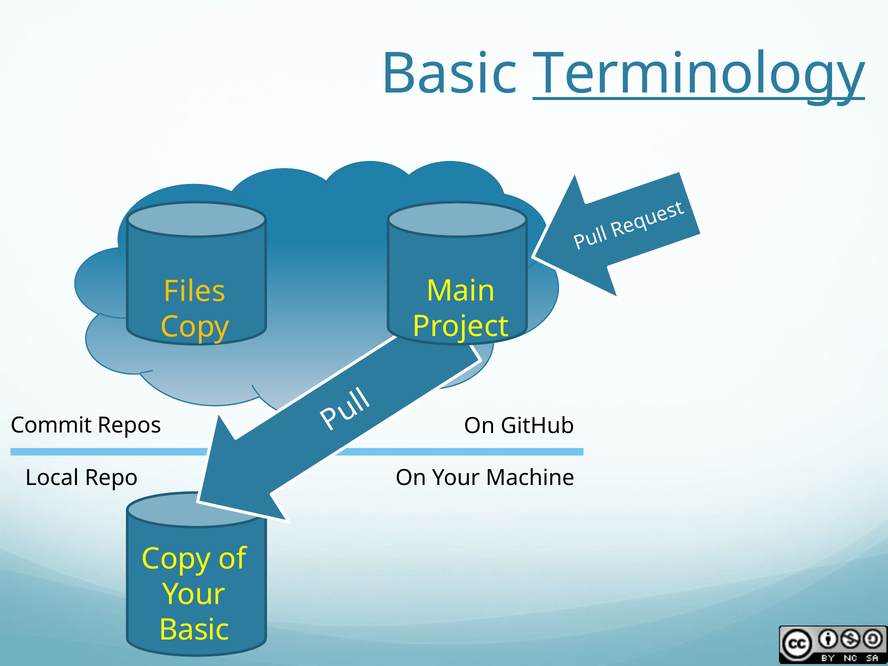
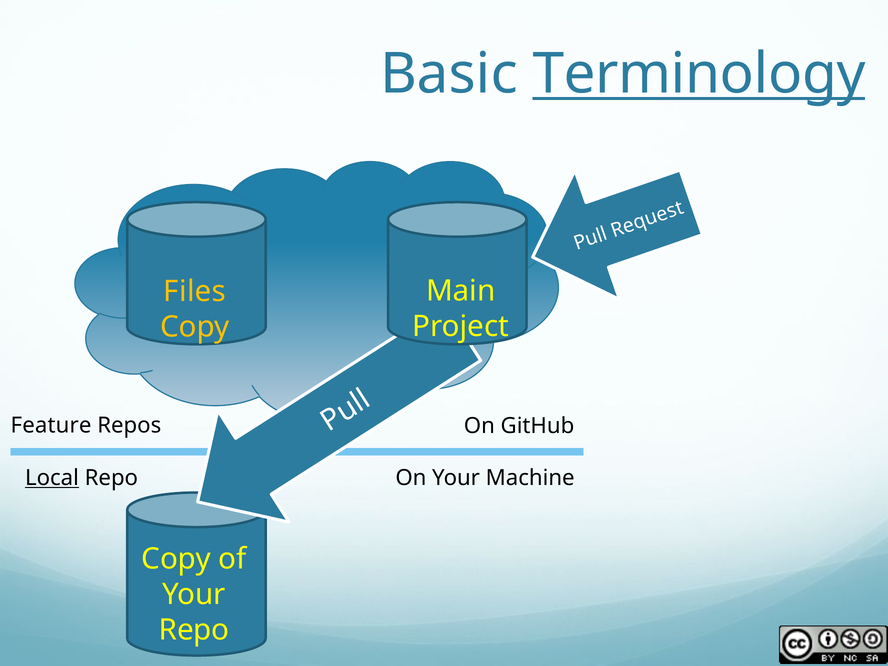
Commit: Commit -> Feature
Local underline: none -> present
Basic at (194, 630): Basic -> Repo
